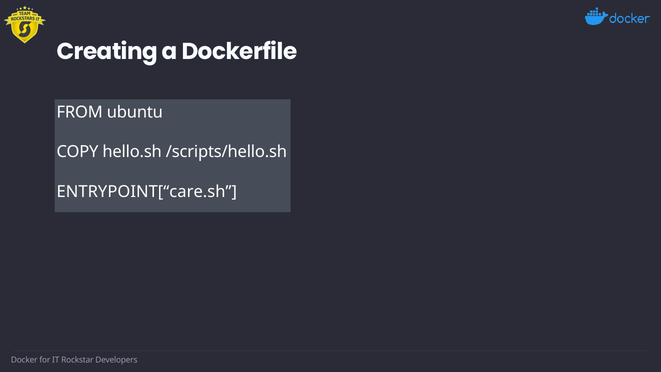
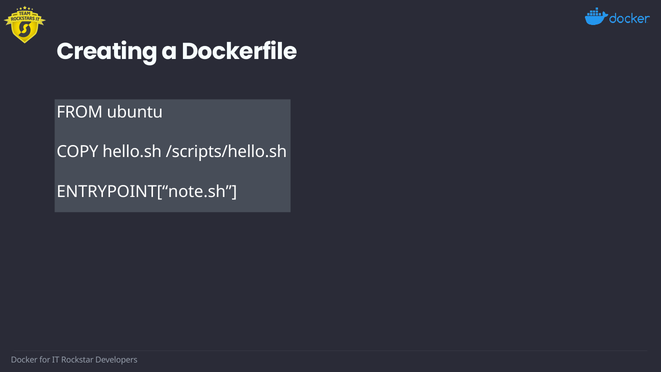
ENTRYPOINT[“care.sh: ENTRYPOINT[“care.sh -> ENTRYPOINT[“note.sh
